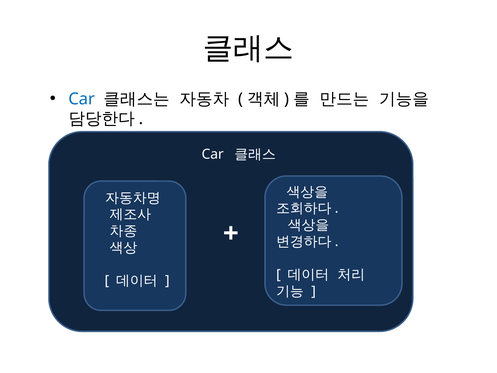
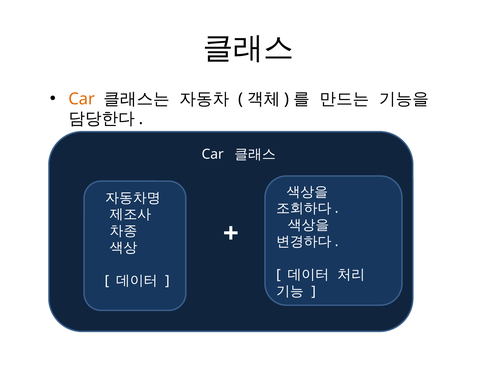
Car at (82, 99) colour: blue -> orange
